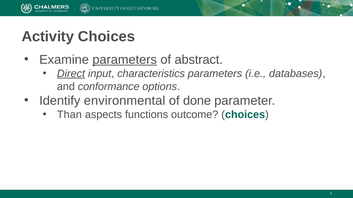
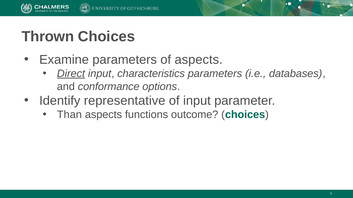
Activity: Activity -> Thrown
parameters at (125, 60) underline: present -> none
of abstract: abstract -> aspects
environmental: environmental -> representative
of done: done -> input
